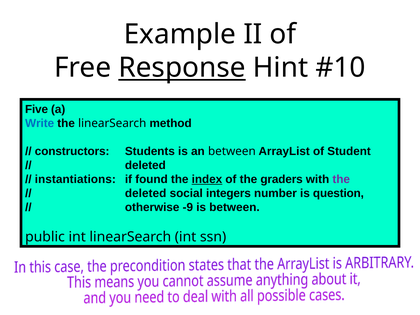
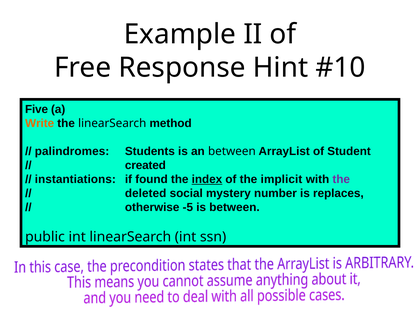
Response underline: present -> none
Write colour: blue -> orange
constructors: constructors -> palindromes
deleted at (145, 165): deleted -> created
graders: graders -> implicit
integers: integers -> mystery
question: question -> replaces
-9: -9 -> -5
